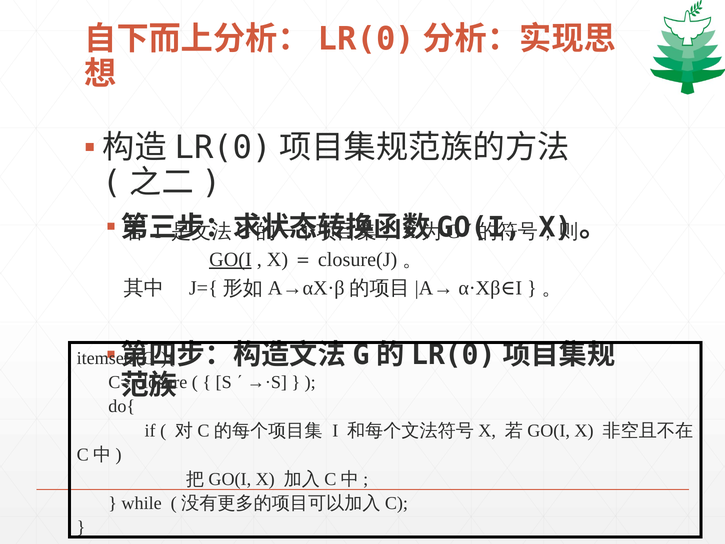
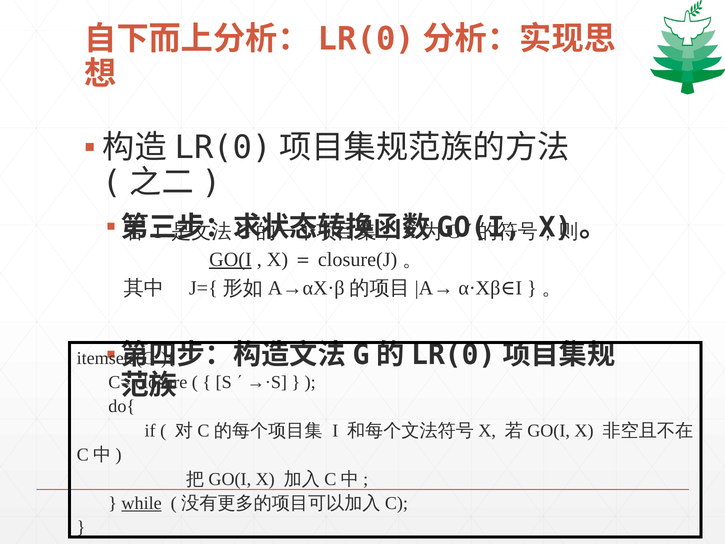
while underline: none -> present
